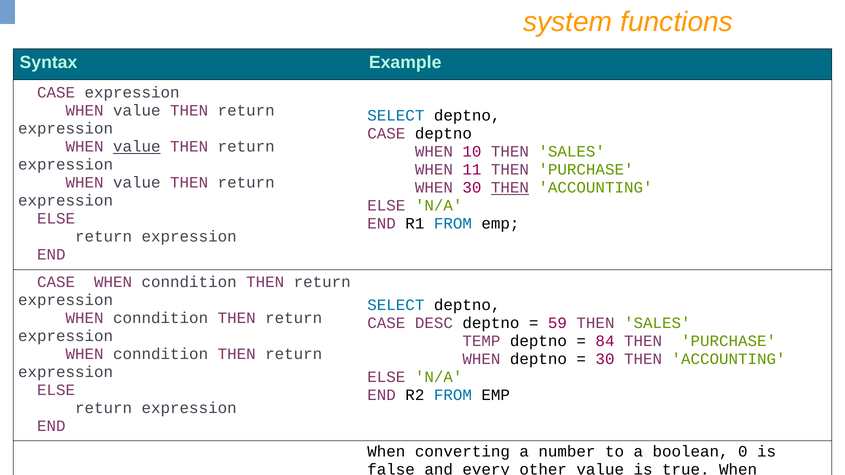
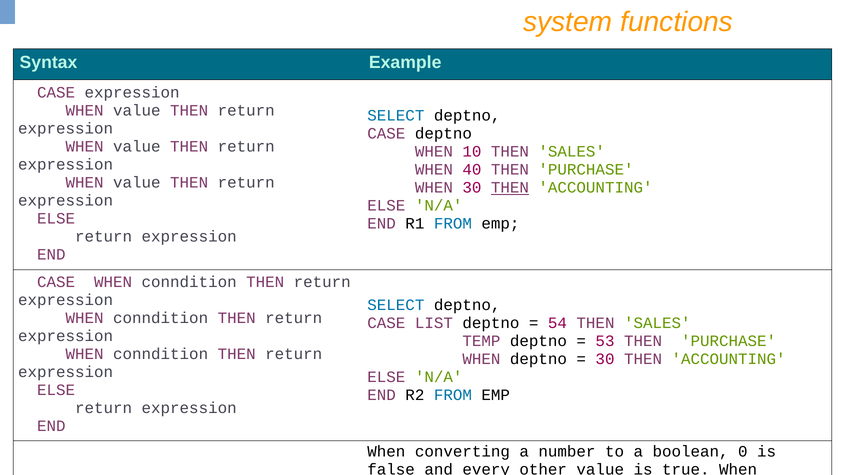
value at (137, 147) underline: present -> none
11: 11 -> 40
DESC: DESC -> LIST
59: 59 -> 54
84: 84 -> 53
